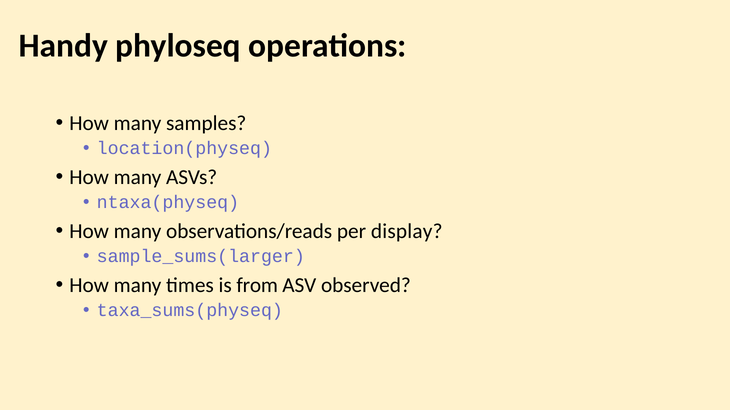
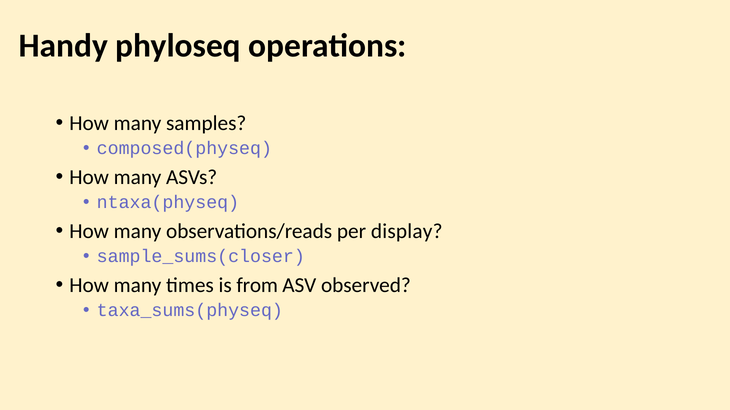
location(physeq: location(physeq -> composed(physeq
sample_sums(larger: sample_sums(larger -> sample_sums(closer
